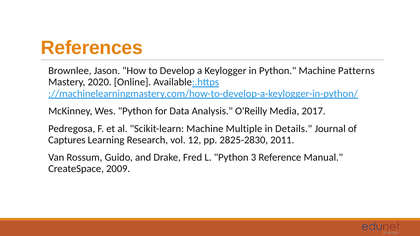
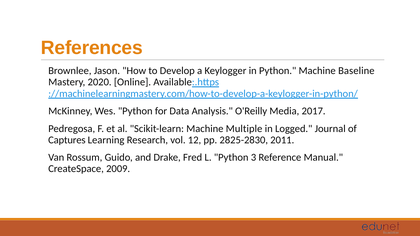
Patterns: Patterns -> Baseline
Details: Details -> Logged
